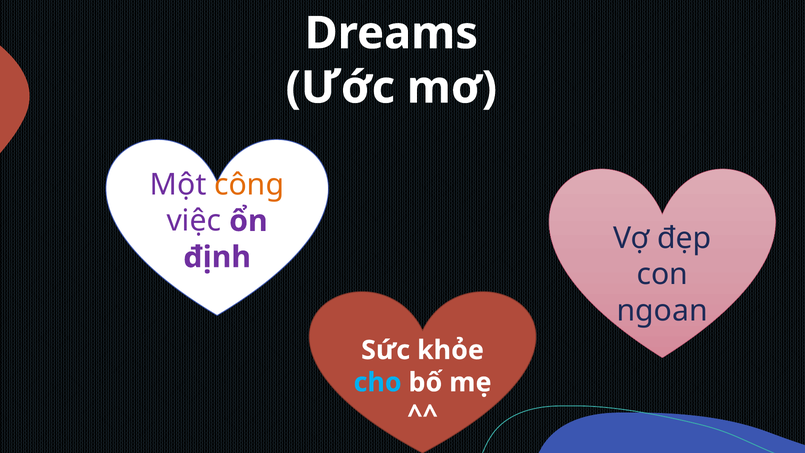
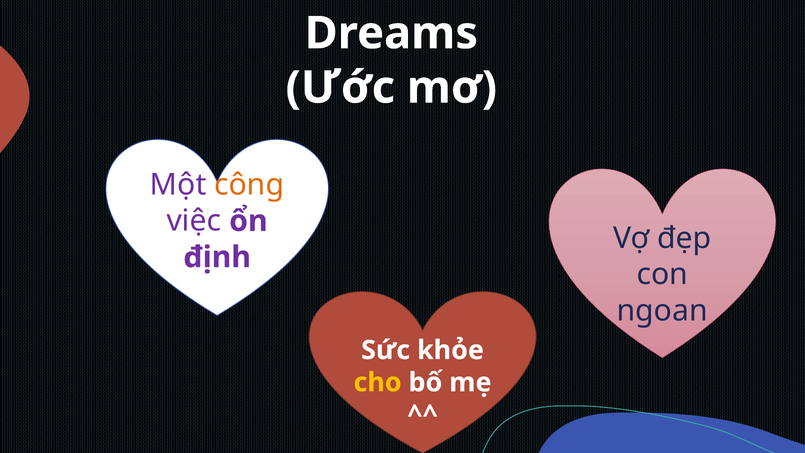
cho colour: light blue -> yellow
